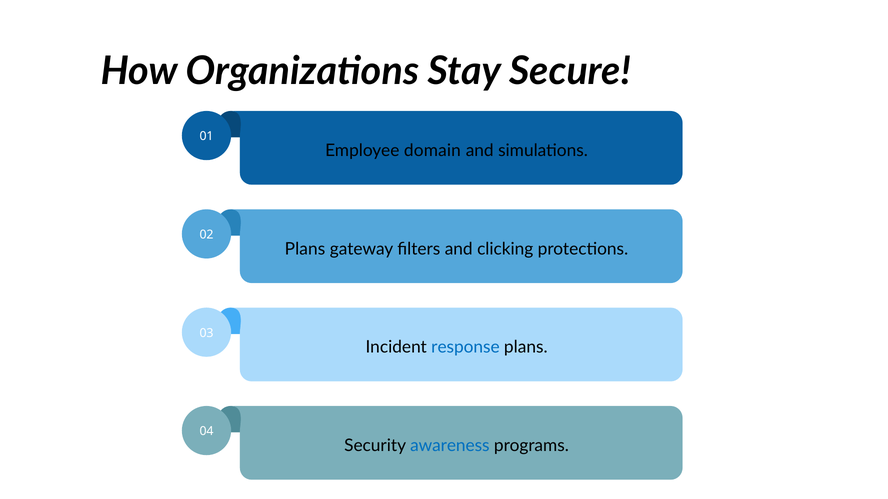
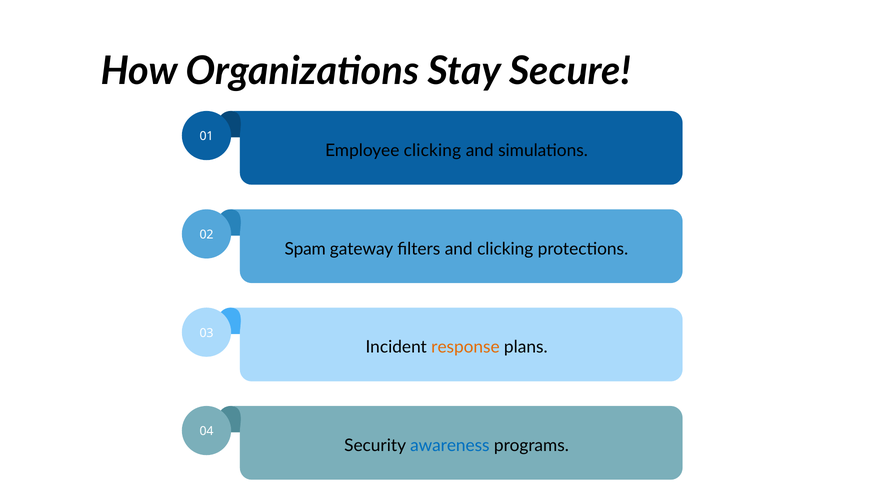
Employee domain: domain -> clicking
Plans at (305, 249): Plans -> Spam
response colour: blue -> orange
